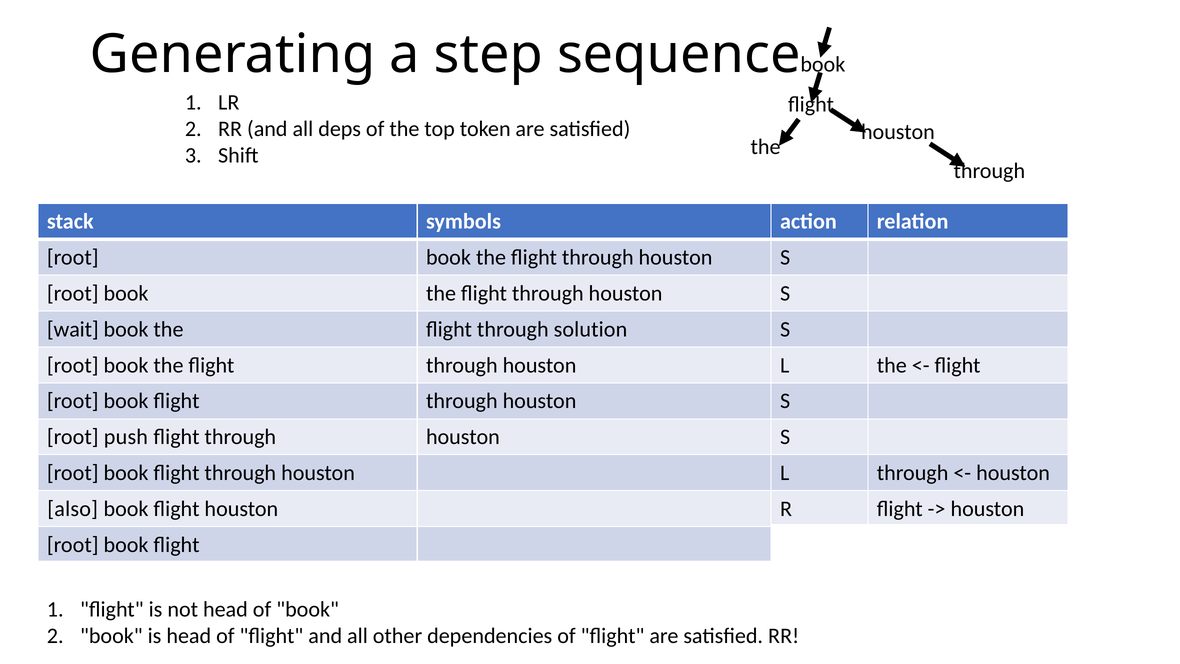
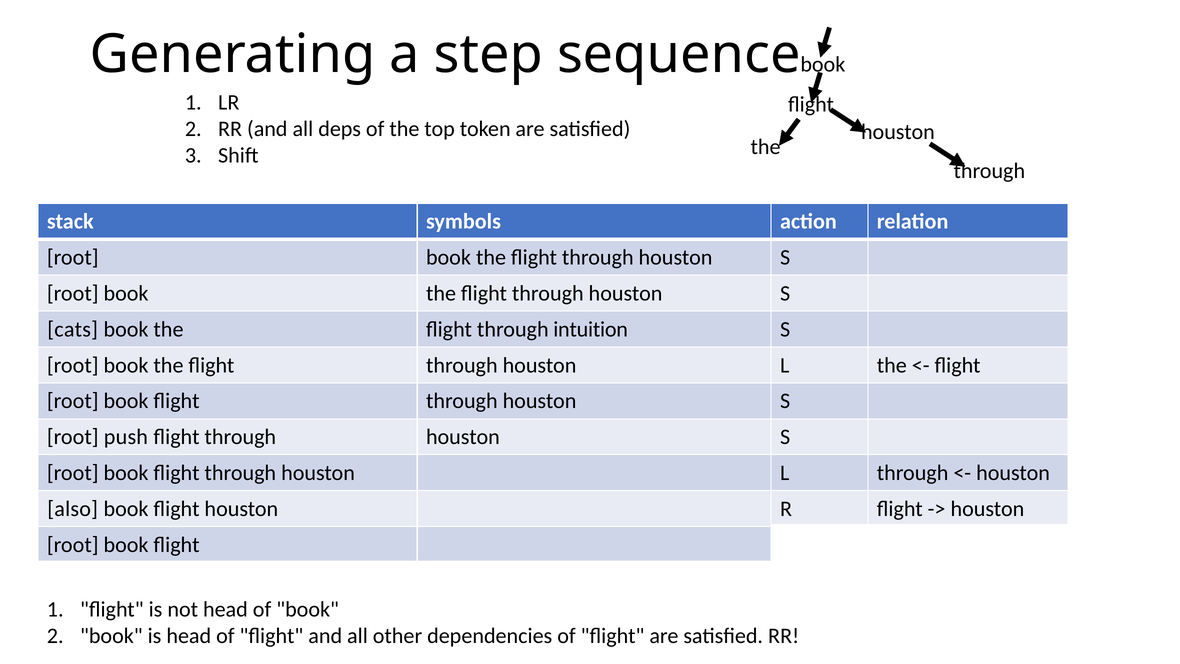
wait: wait -> cats
solution: solution -> intuition
